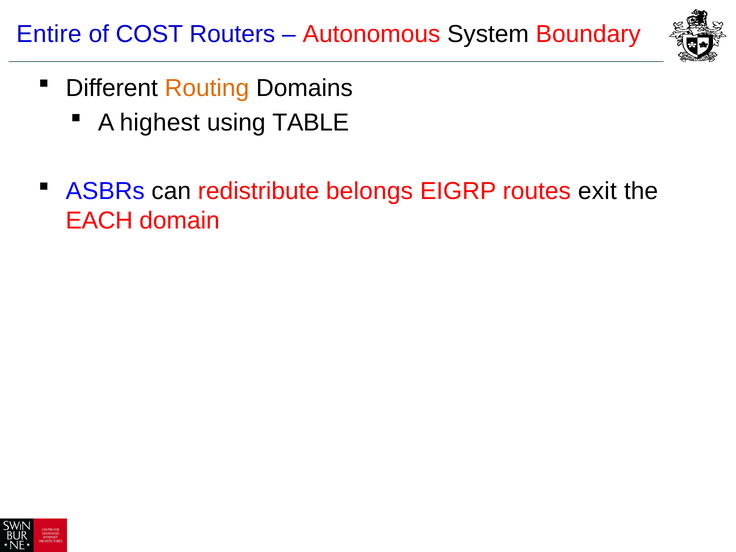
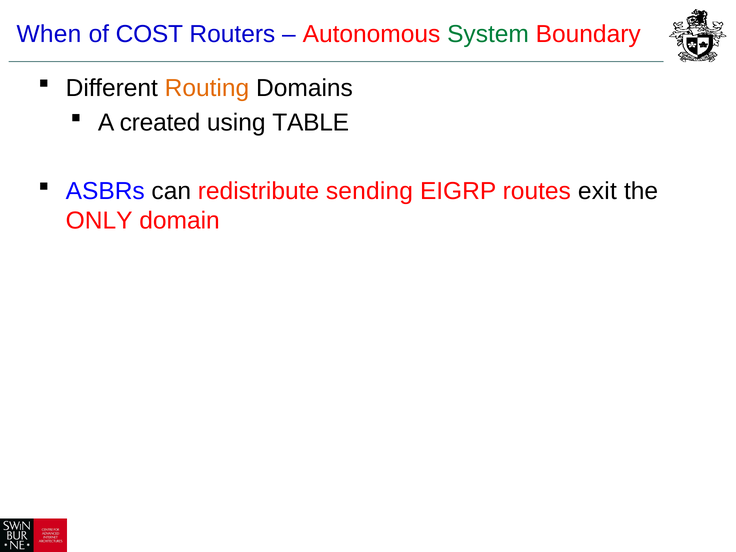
Entire: Entire -> When
System colour: black -> green
highest: highest -> created
belongs: belongs -> sending
EACH: EACH -> ONLY
